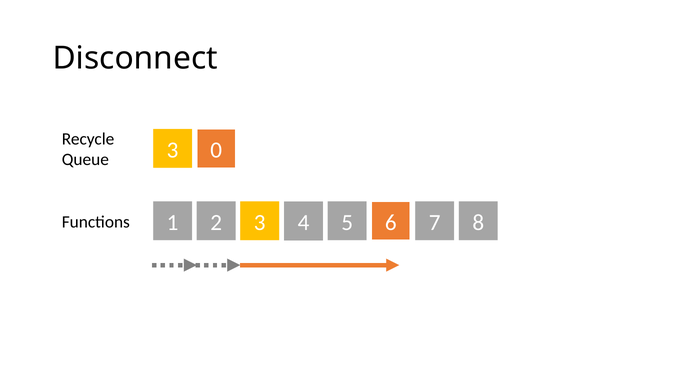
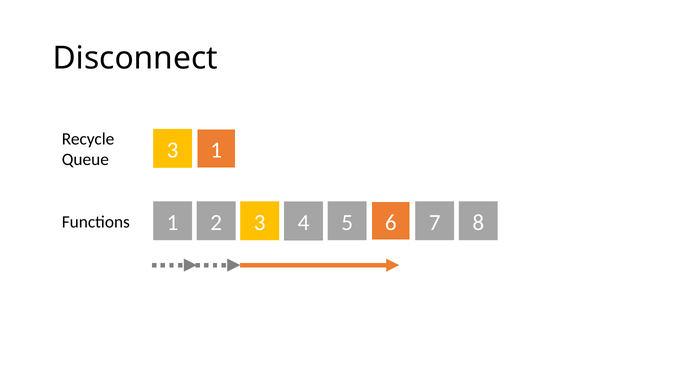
3 0: 0 -> 1
